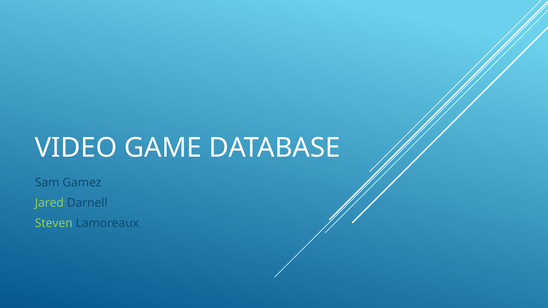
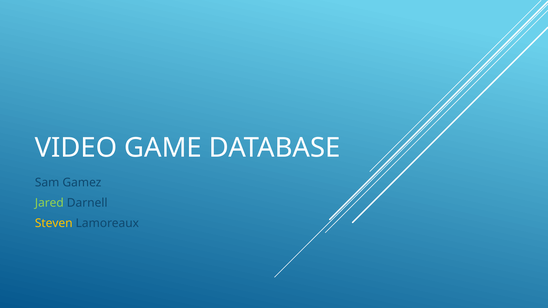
Steven colour: light green -> yellow
